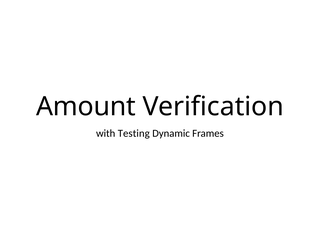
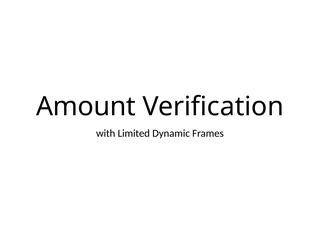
Testing: Testing -> Limited
